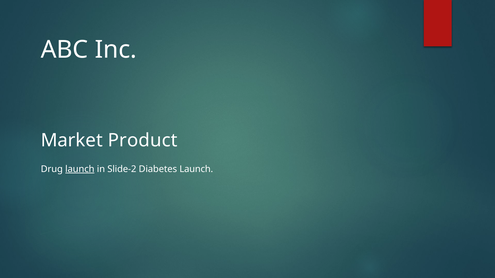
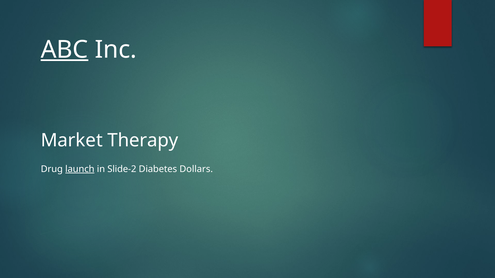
ABC underline: none -> present
Product: Product -> Therapy
Diabetes Launch: Launch -> Dollars
